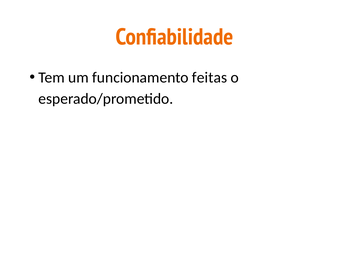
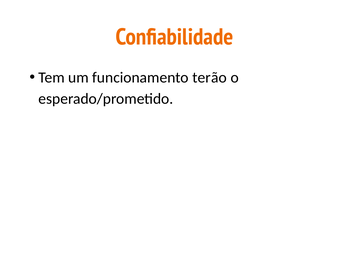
feitas: feitas -> terão
